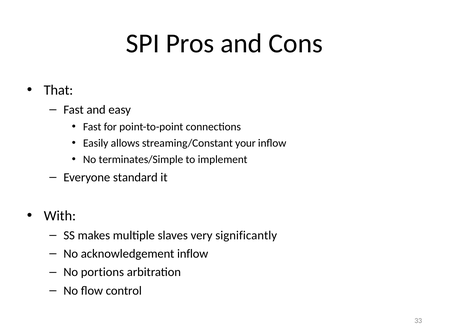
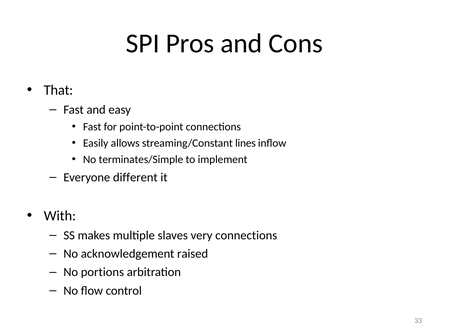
your: your -> lines
standard: standard -> different
very significantly: significantly -> connections
acknowledgement inflow: inflow -> raised
